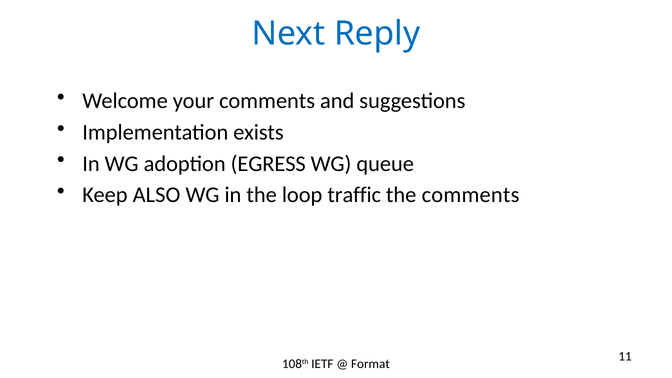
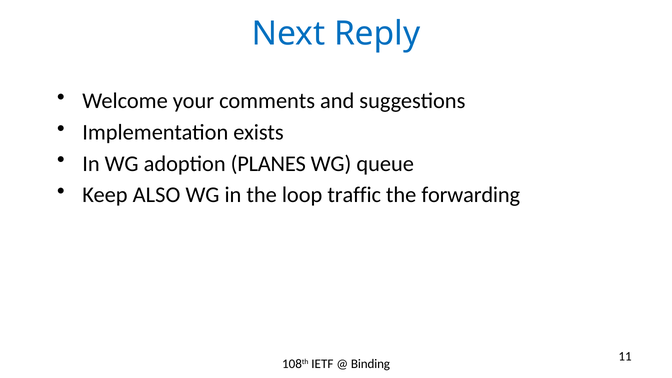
EGRESS: EGRESS -> PLANES
the comments: comments -> forwarding
Format: Format -> Binding
